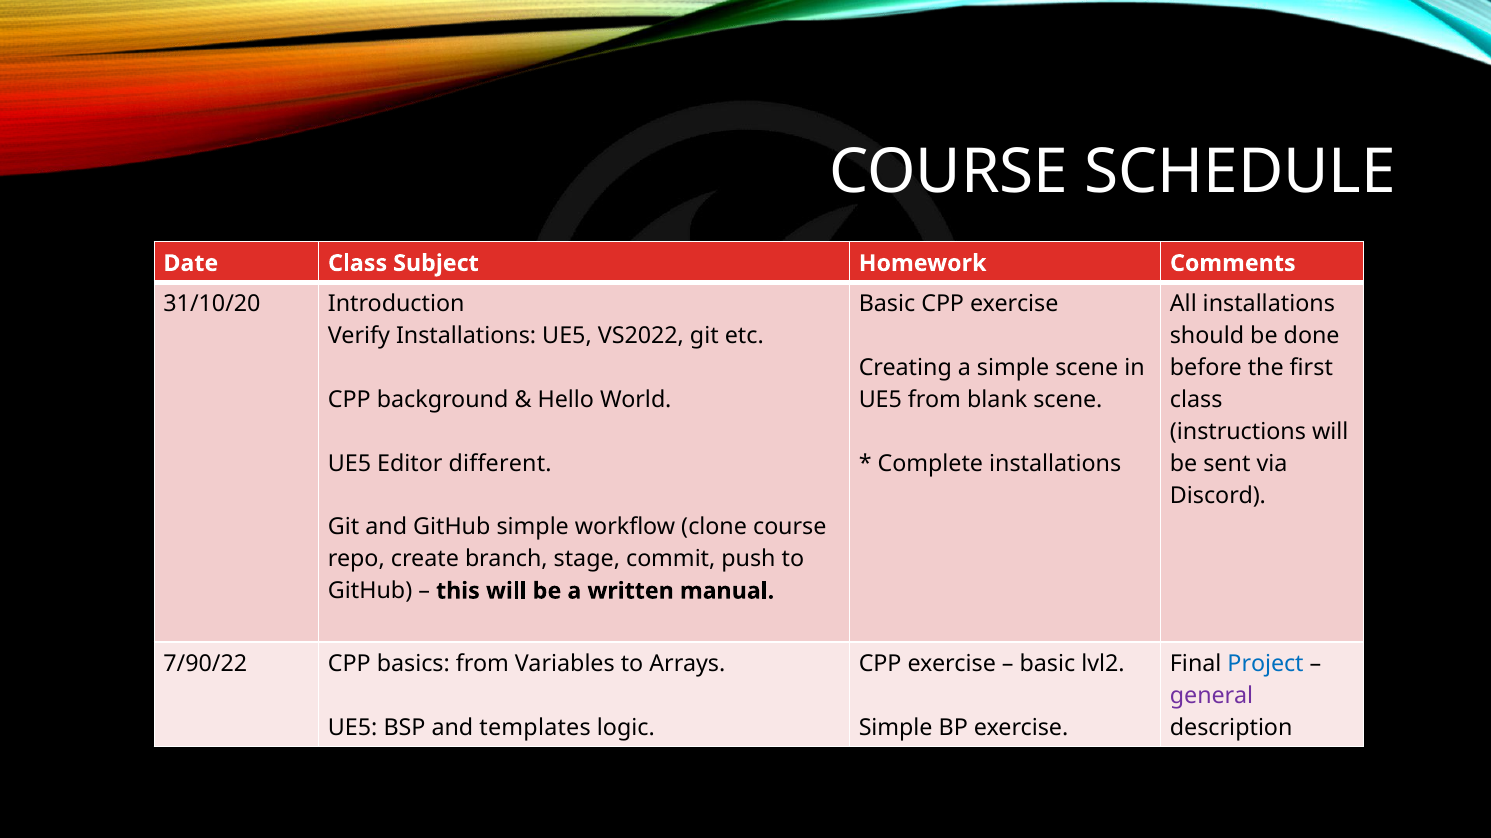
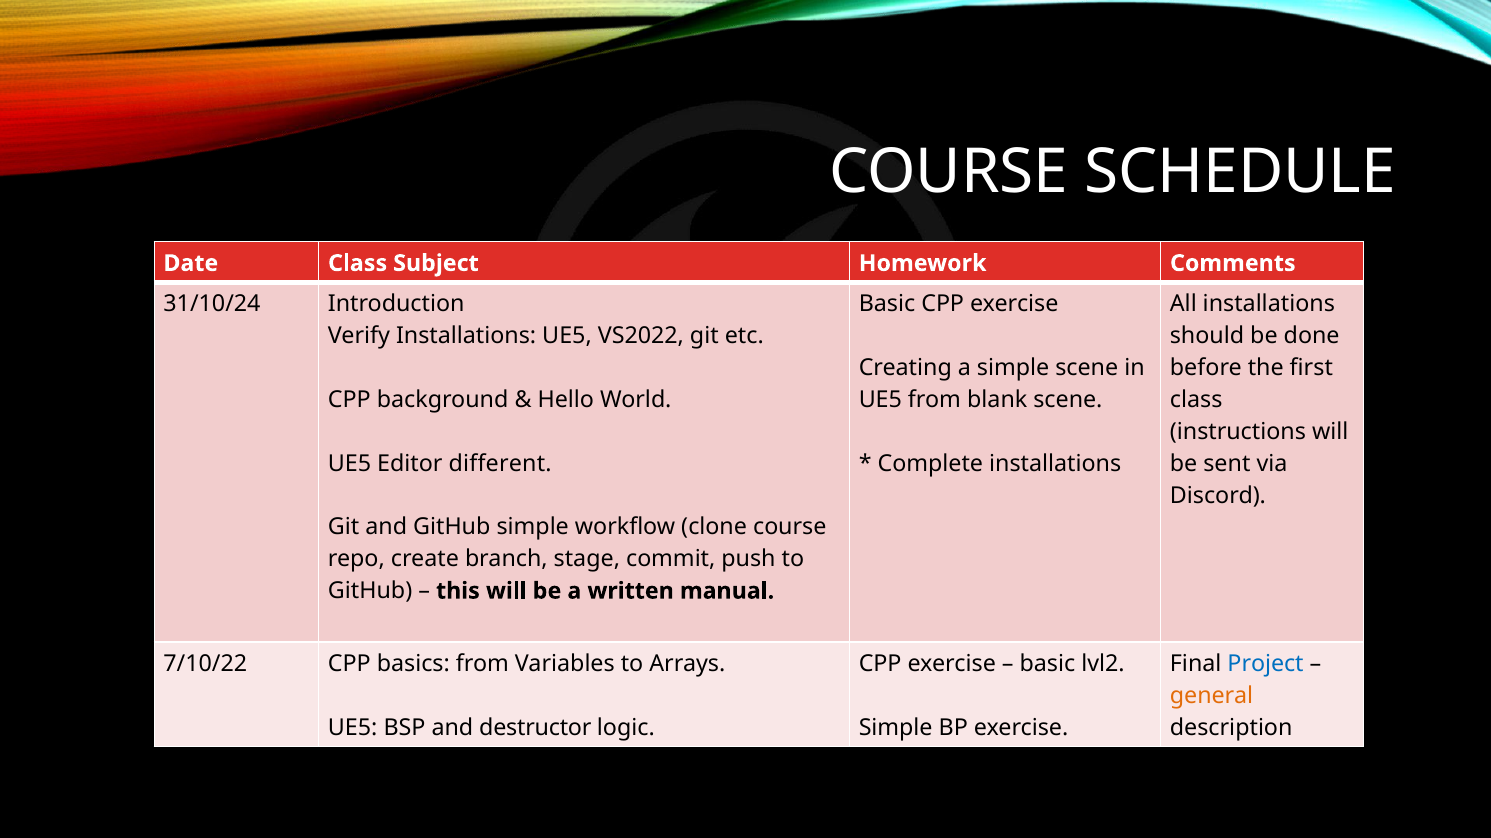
31/10/20: 31/10/20 -> 31/10/24
7/90/22: 7/90/22 -> 7/10/22
general colour: purple -> orange
templates: templates -> destructor
